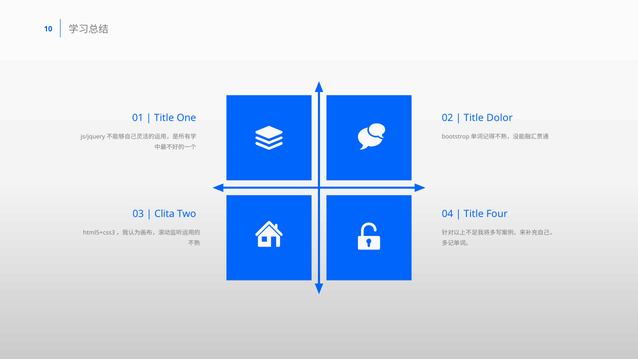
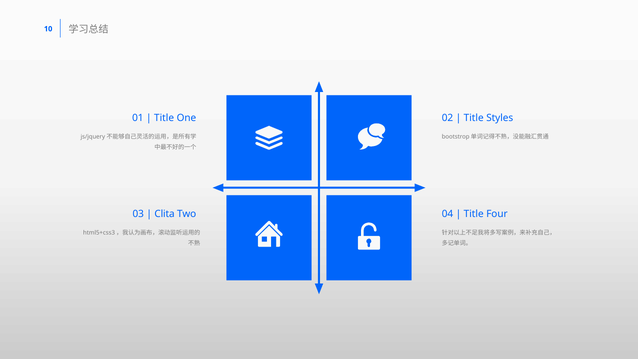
Dolor: Dolor -> Styles
